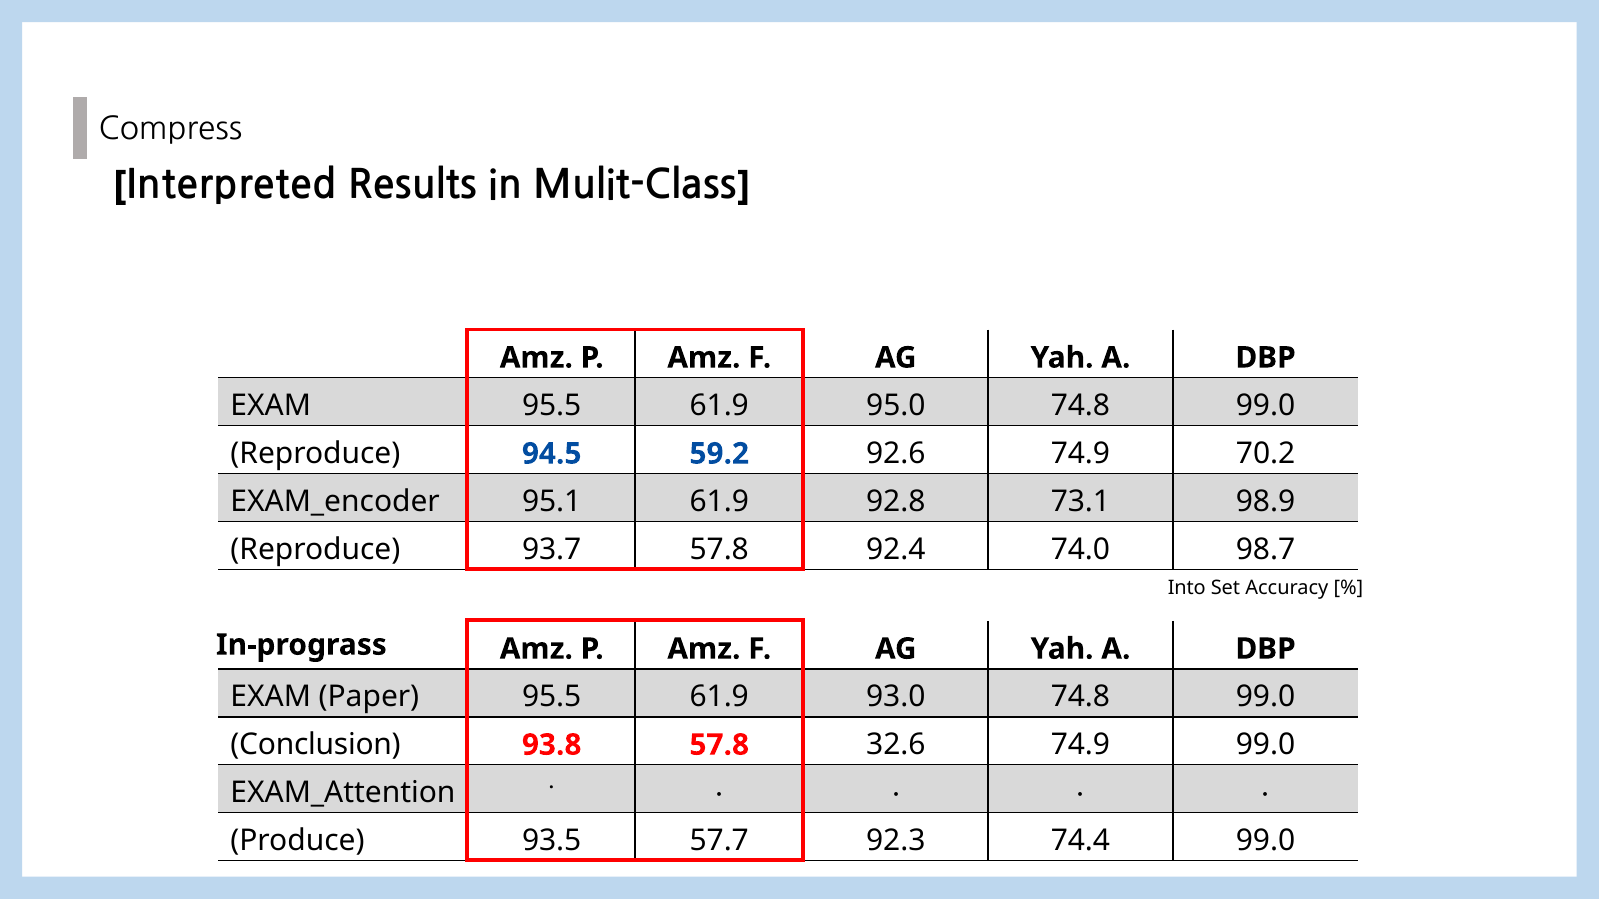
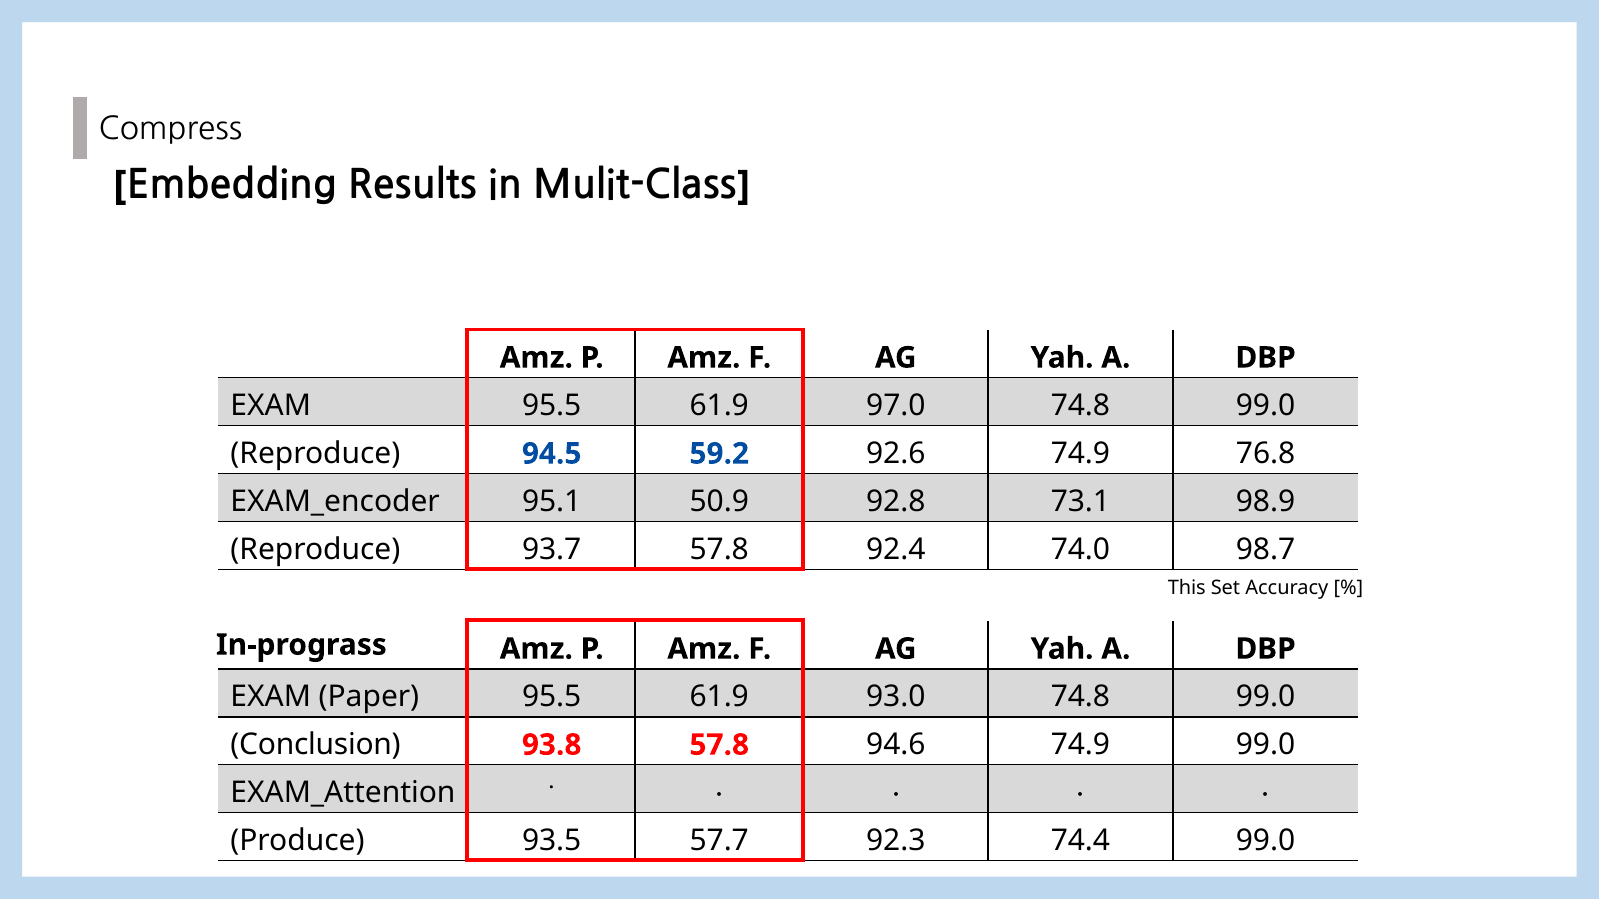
Interpreted: Interpreted -> Embedding
95.0: 95.0 -> 97.0
70.2: 70.2 -> 76.8
95.1 61.9: 61.9 -> 50.9
Into: Into -> This
32.6: 32.6 -> 94.6
